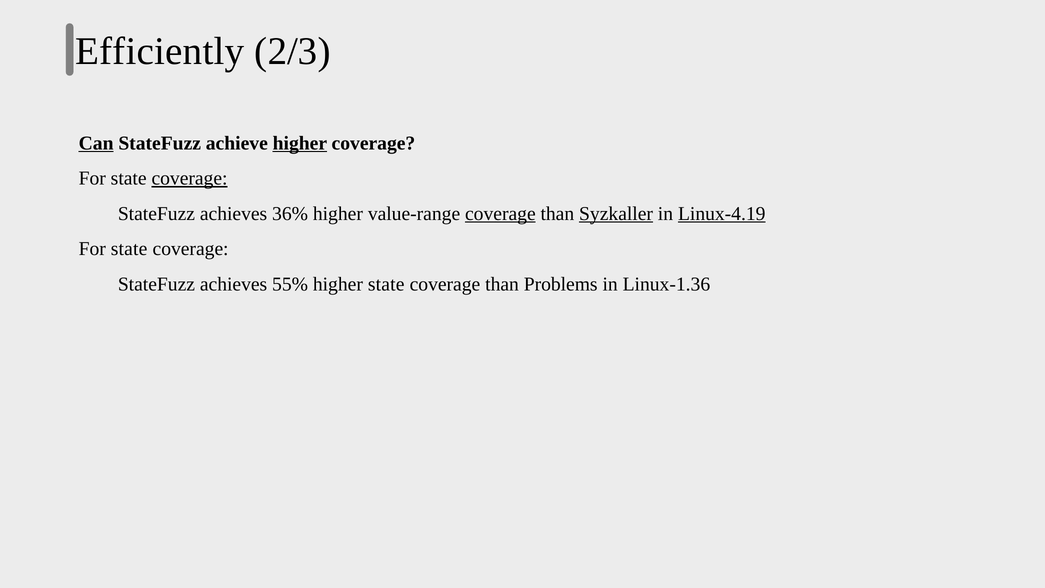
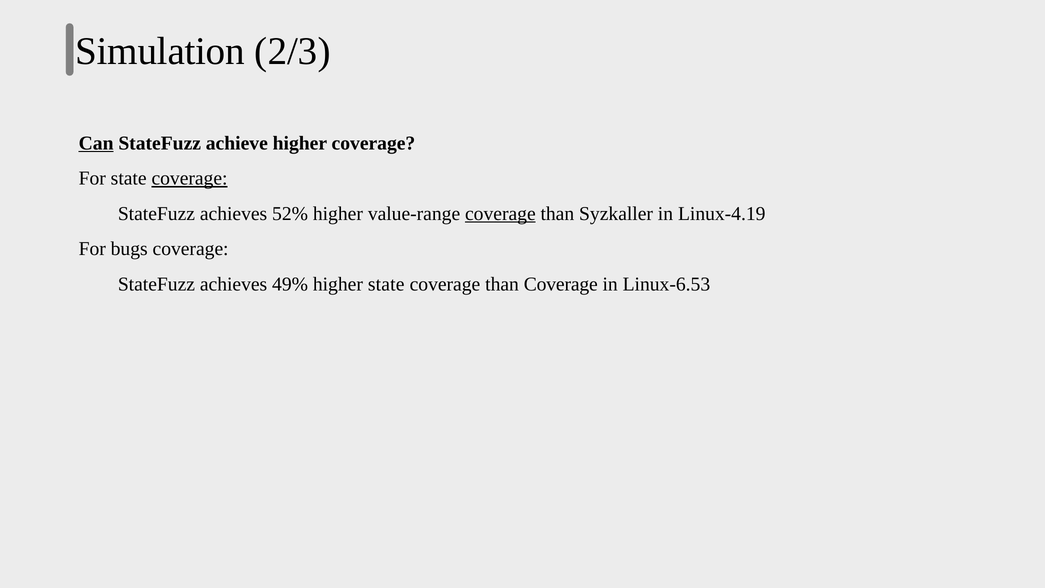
Efficiently: Efficiently -> Simulation
higher at (300, 143) underline: present -> none
36%: 36% -> 52%
Syzkaller underline: present -> none
Linux-4.19 underline: present -> none
state at (129, 249): state -> bugs
55%: 55% -> 49%
than Problems: Problems -> Coverage
Linux-1.36: Linux-1.36 -> Linux-6.53
